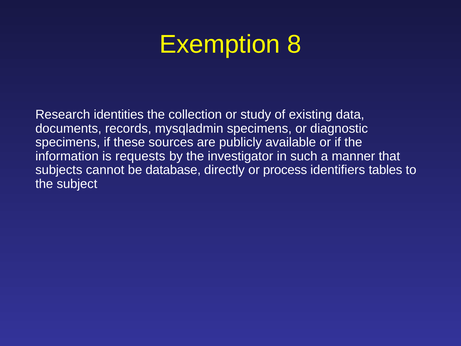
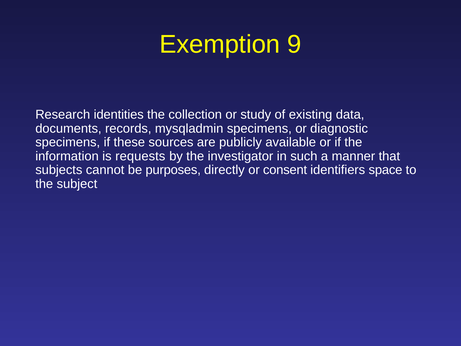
8: 8 -> 9
database: database -> purposes
process: process -> consent
tables: tables -> space
